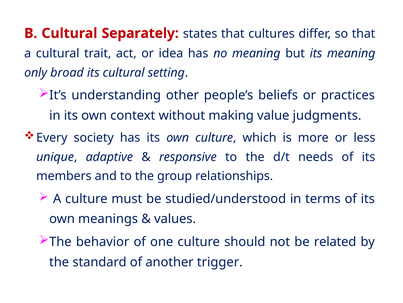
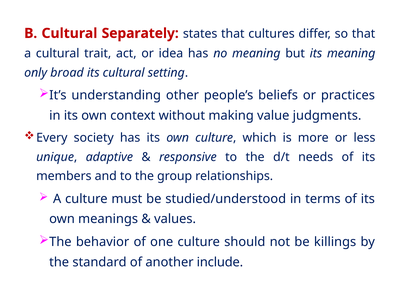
related: related -> killings
trigger: trigger -> include
